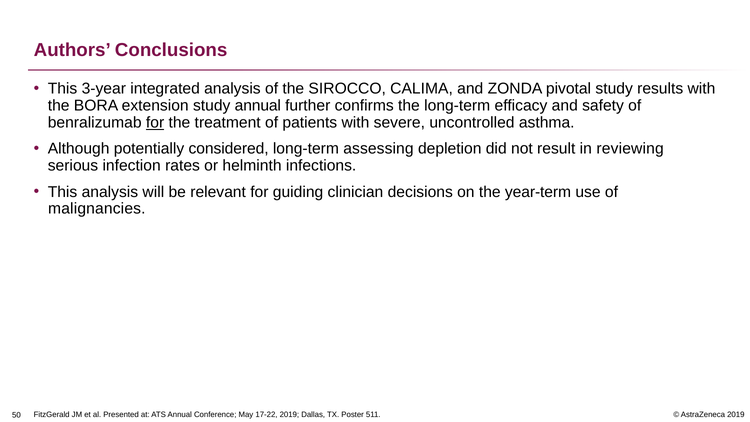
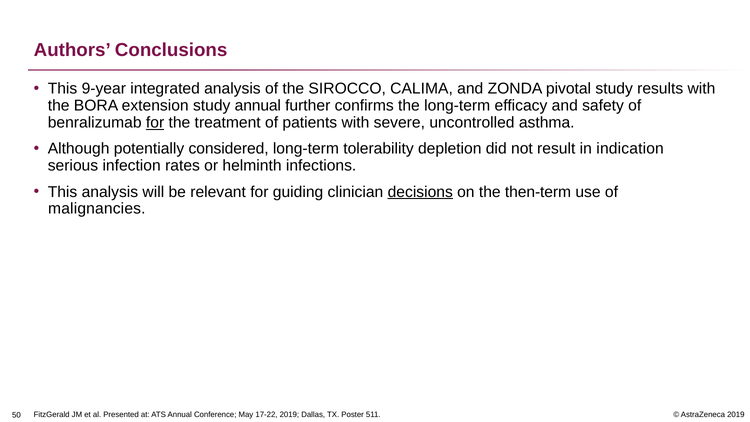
3-year: 3-year -> 9-year
assessing: assessing -> tolerability
reviewing: reviewing -> indication
decisions underline: none -> present
year-term: year-term -> then-term
